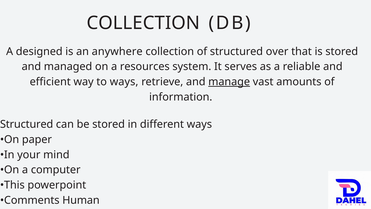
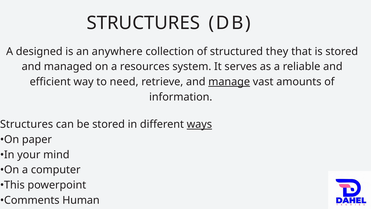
COLLECTION at (143, 23): COLLECTION -> STRUCTURES
over: over -> they
to ways: ways -> need
Structured at (27, 124): Structured -> Structures
ways at (199, 124) underline: none -> present
